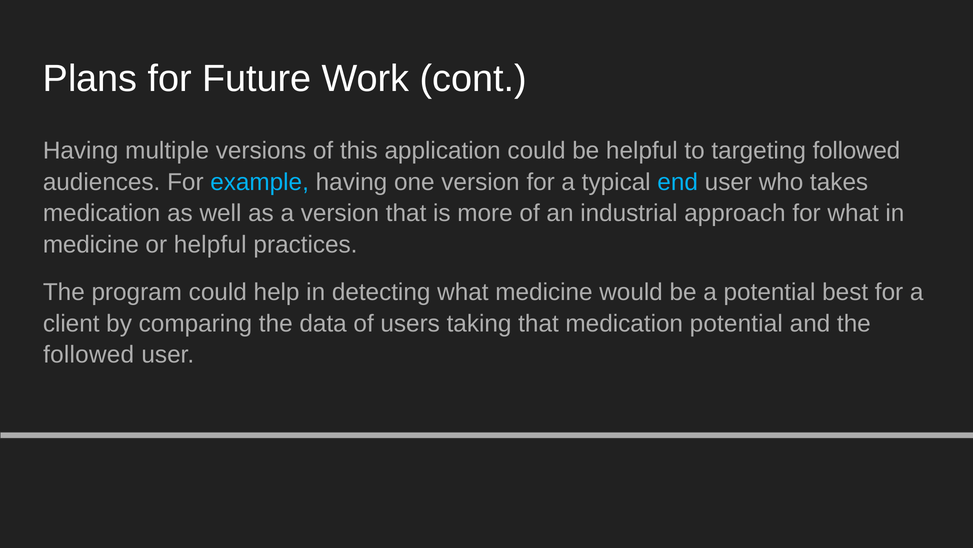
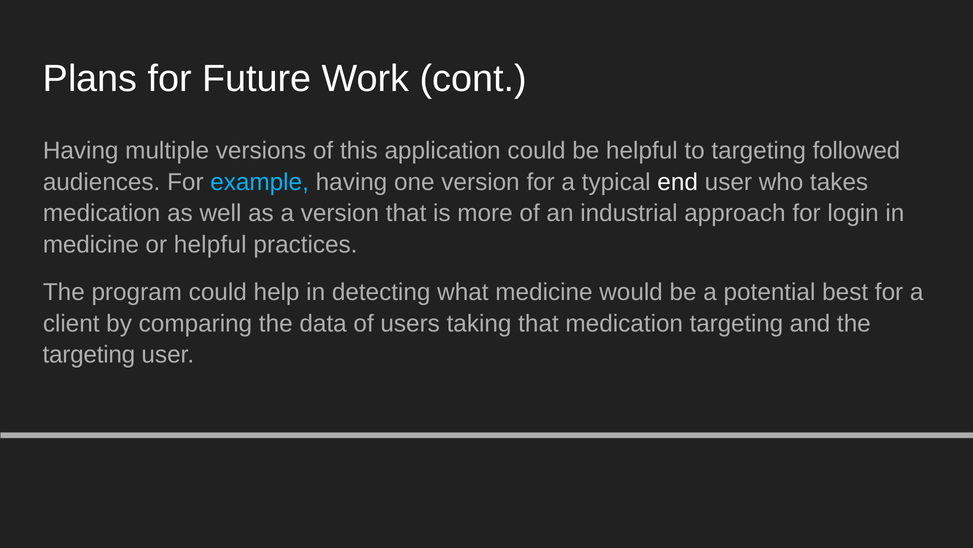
end colour: light blue -> white
for what: what -> login
medication potential: potential -> targeting
followed at (89, 354): followed -> targeting
